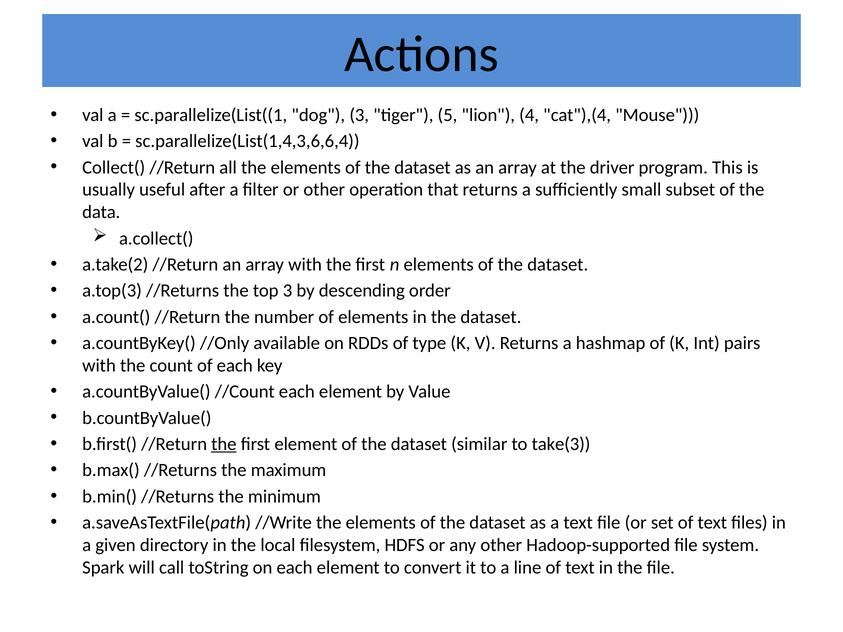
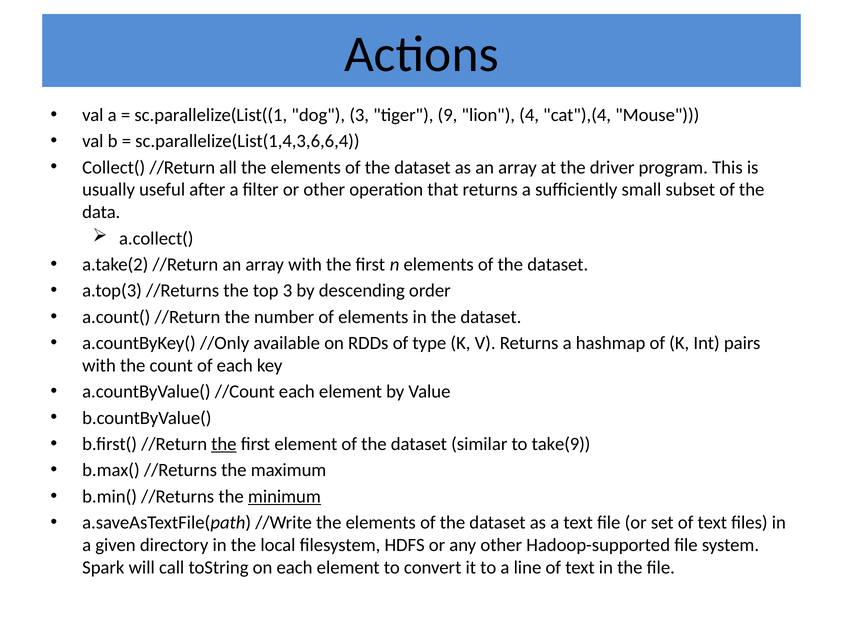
5: 5 -> 9
take(3: take(3 -> take(9
minimum underline: none -> present
